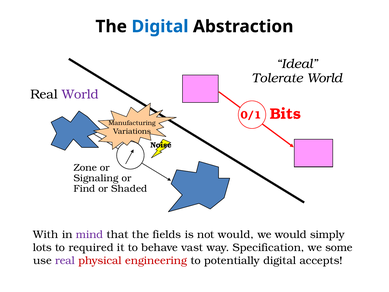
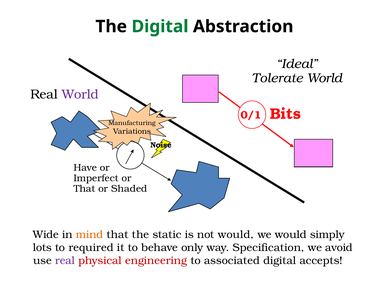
Digital at (160, 26) colour: blue -> green
Zone: Zone -> Have
Signaling: Signaling -> Imperfect
Find at (84, 189): Find -> That
With: With -> Wide
mind colour: purple -> orange
fields: fields -> static
vast: vast -> only
some: some -> avoid
potentially: potentially -> associated
